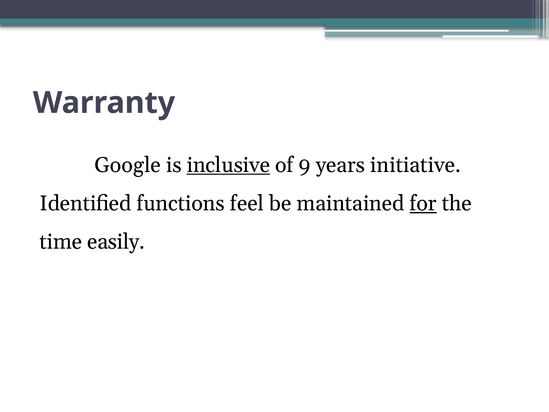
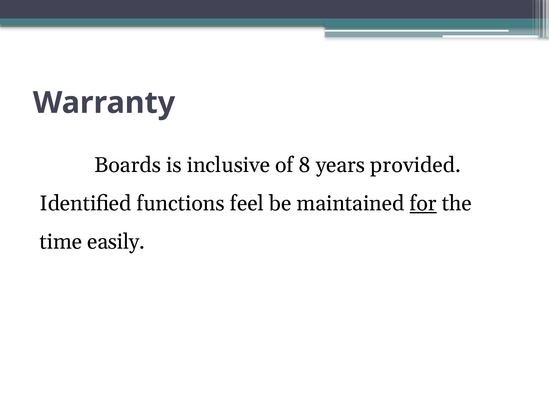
Google: Google -> Boards
inclusive underline: present -> none
9: 9 -> 8
initiative: initiative -> provided
